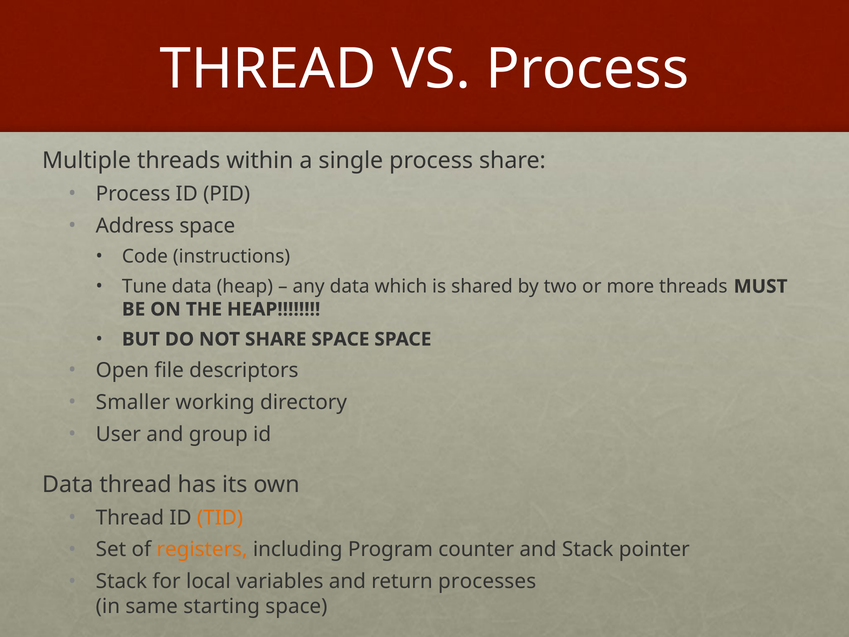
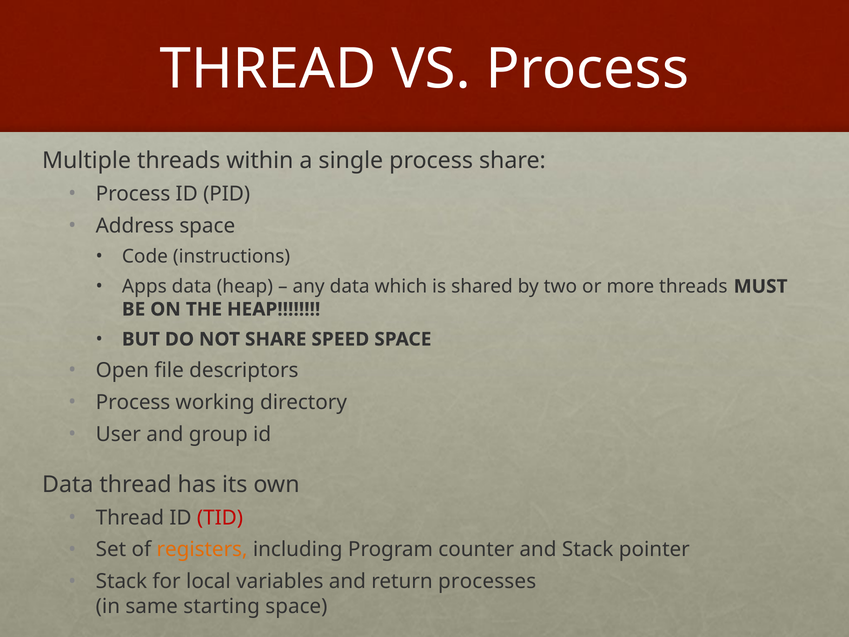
Tune: Tune -> Apps
SHARE SPACE: SPACE -> SPEED
Smaller at (133, 402): Smaller -> Process
TID colour: orange -> red
